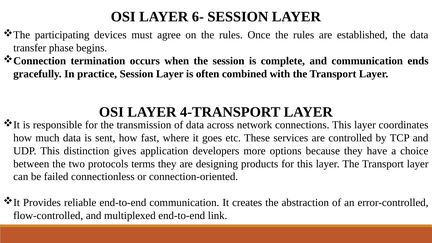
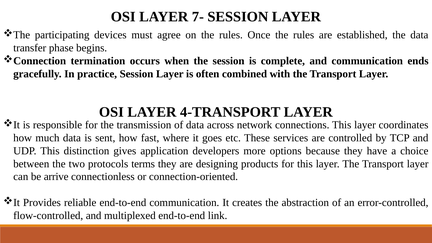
6-: 6- -> 7-
failed: failed -> arrive
